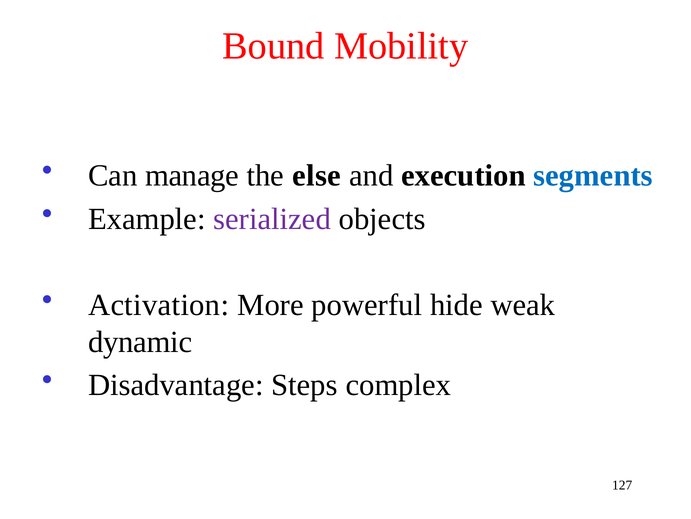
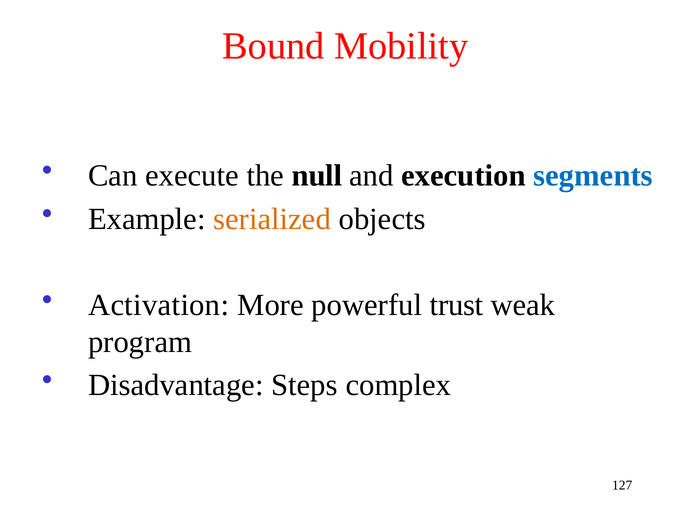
manage: manage -> execute
else: else -> null
serialized colour: purple -> orange
hide: hide -> trust
dynamic: dynamic -> program
